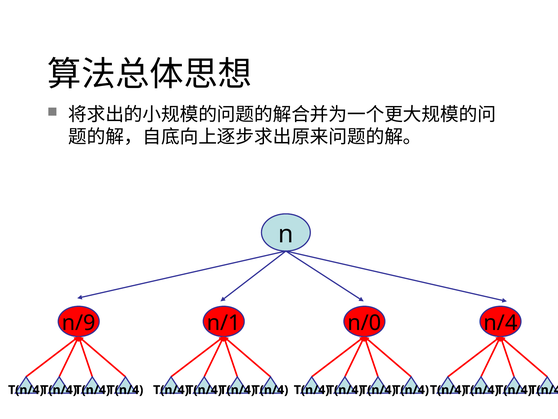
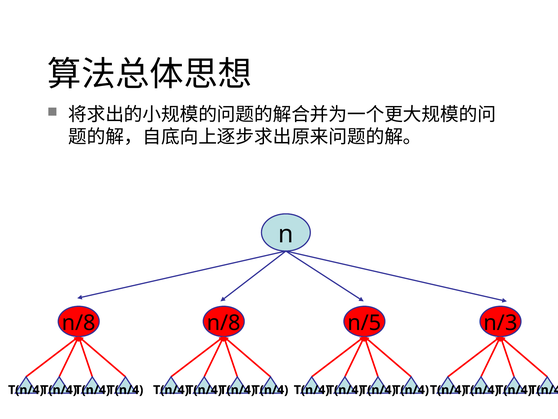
n/9 at (79, 323): n/9 -> n/8
n/1 at (224, 323): n/1 -> n/8
n/0: n/0 -> n/5
n/4: n/4 -> n/3
